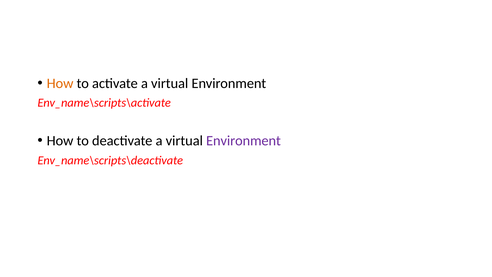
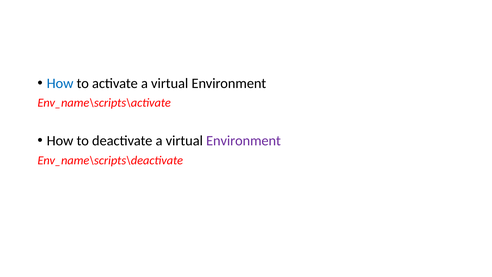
How at (60, 83) colour: orange -> blue
